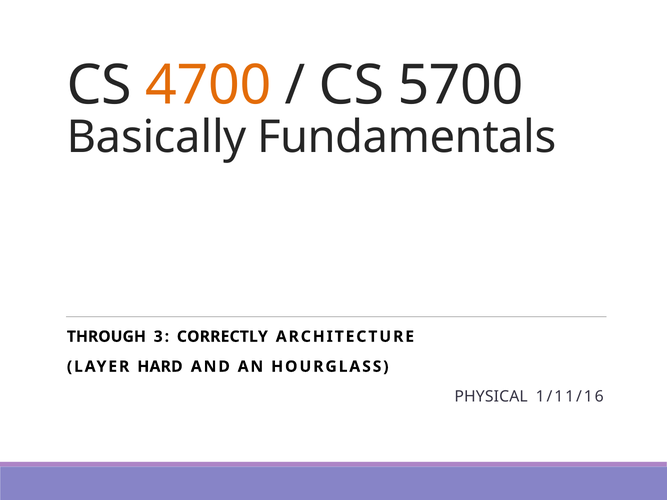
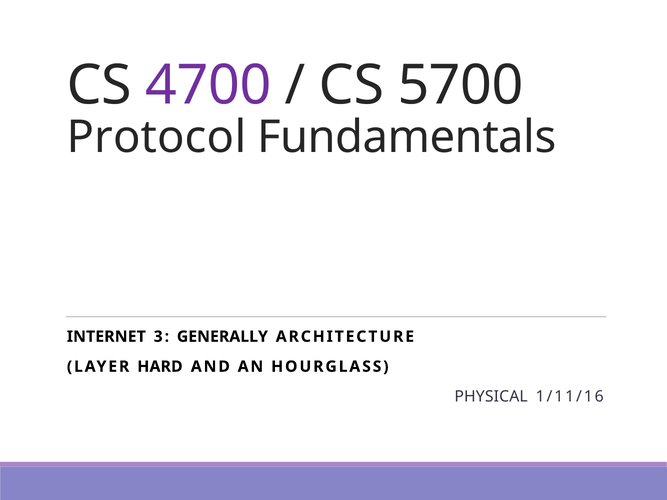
4700 colour: orange -> purple
Basically: Basically -> Protocol
THROUGH: THROUGH -> INTERNET
CORRECTLY: CORRECTLY -> GENERALLY
